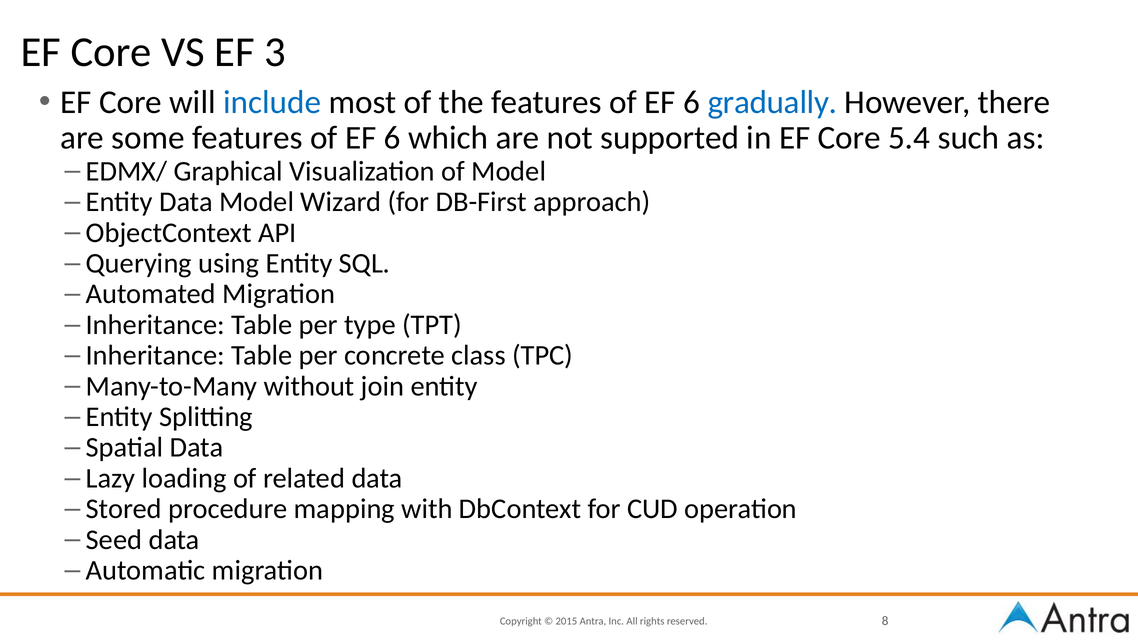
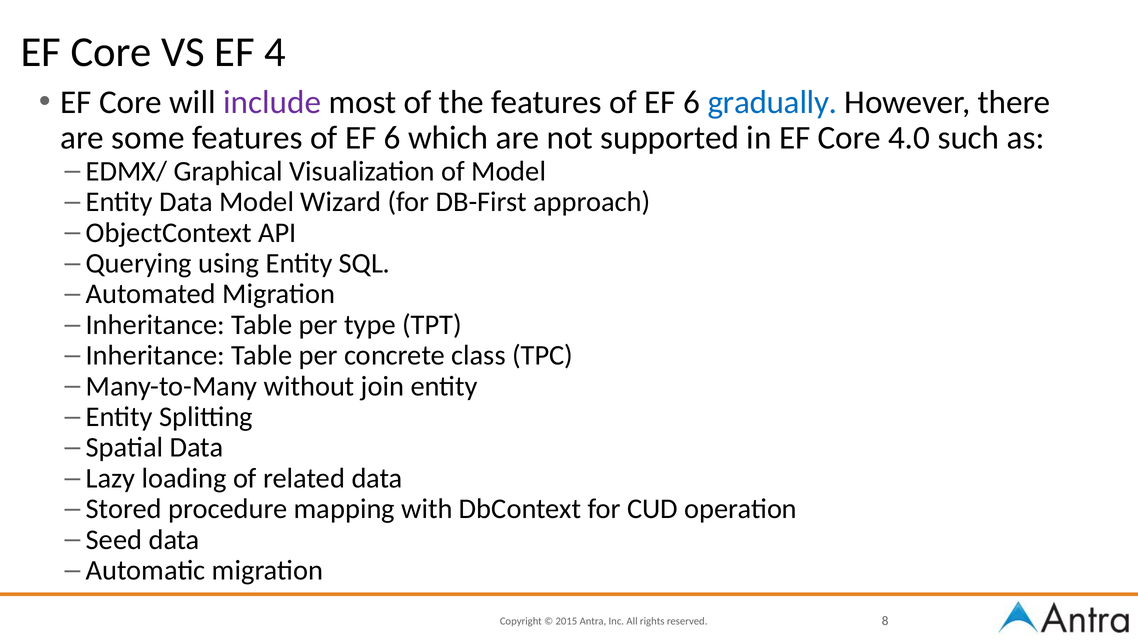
3: 3 -> 4
include colour: blue -> purple
5.4: 5.4 -> 4.0
